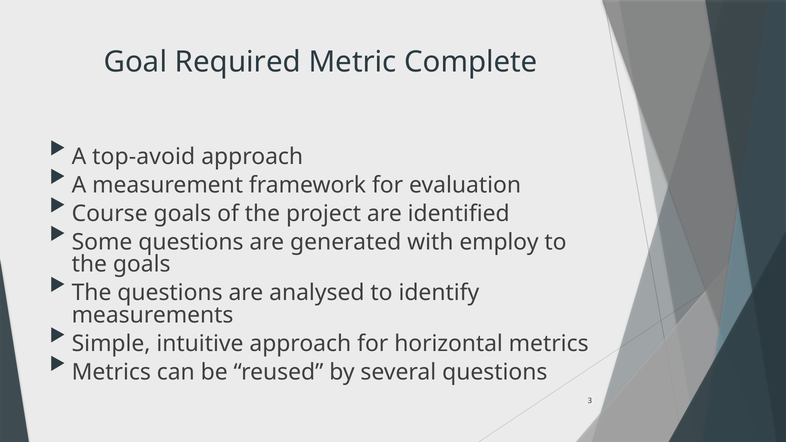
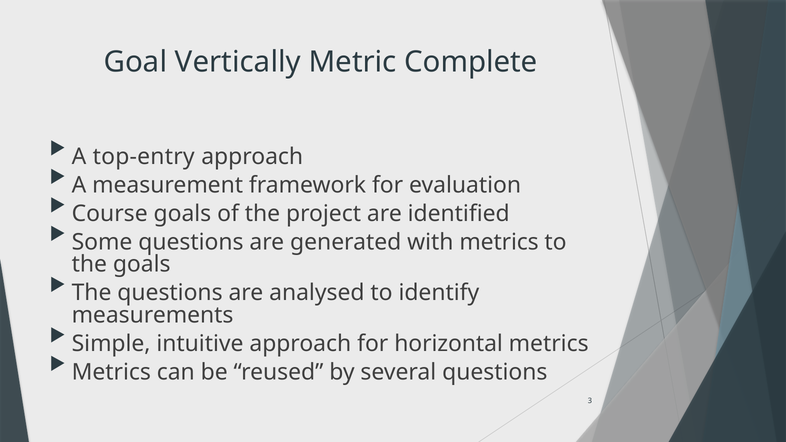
Required: Required -> Vertically
top-avoid: top-avoid -> top-entry
with employ: employ -> metrics
